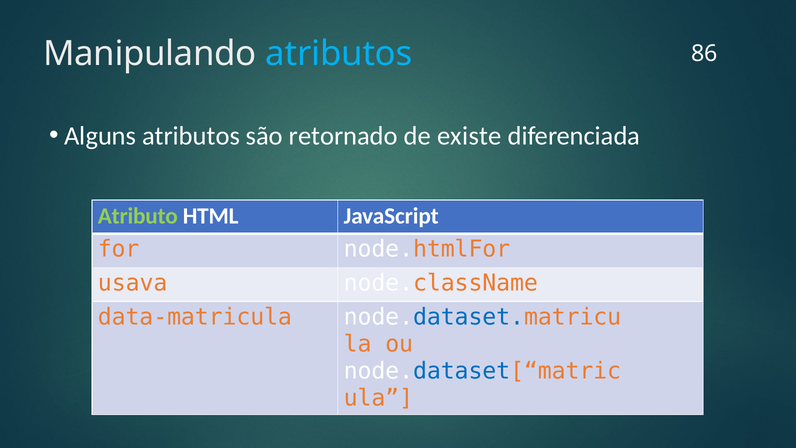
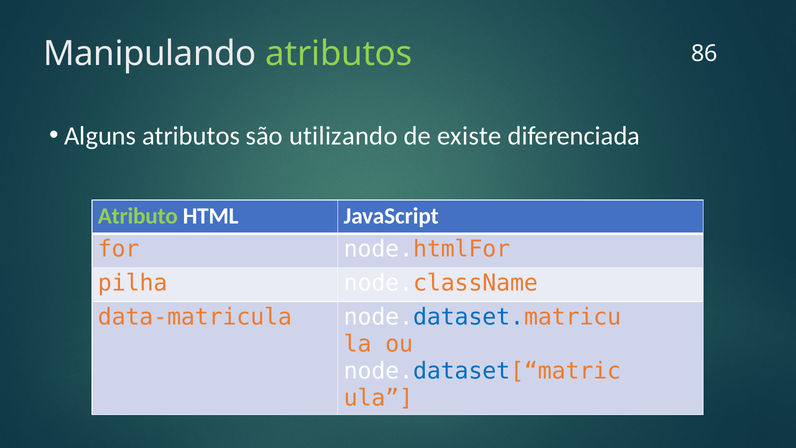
atributos at (339, 54) colour: light blue -> light green
retornado: retornado -> utilizando
usava: usava -> pilha
